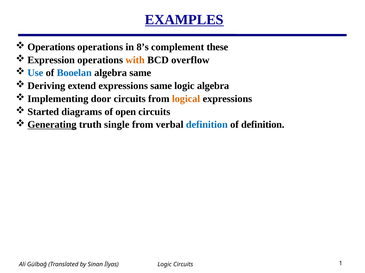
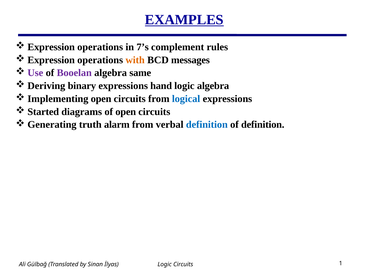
Operations at (51, 47): Operations -> Expression
8’s: 8’s -> 7’s
these: these -> rules
overflow: overflow -> messages
Use colour: blue -> purple
Booelan colour: blue -> purple
extend: extend -> binary
expressions same: same -> hand
Implementing door: door -> open
logical colour: orange -> blue
Generating underline: present -> none
single: single -> alarm
